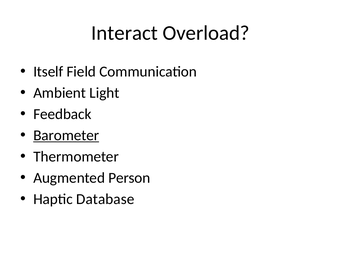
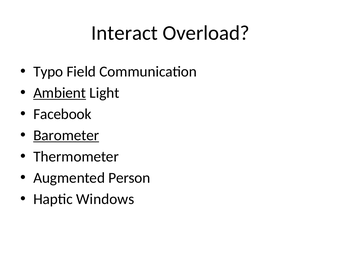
Itself: Itself -> Typo
Ambient underline: none -> present
Feedback: Feedback -> Facebook
Database: Database -> Windows
